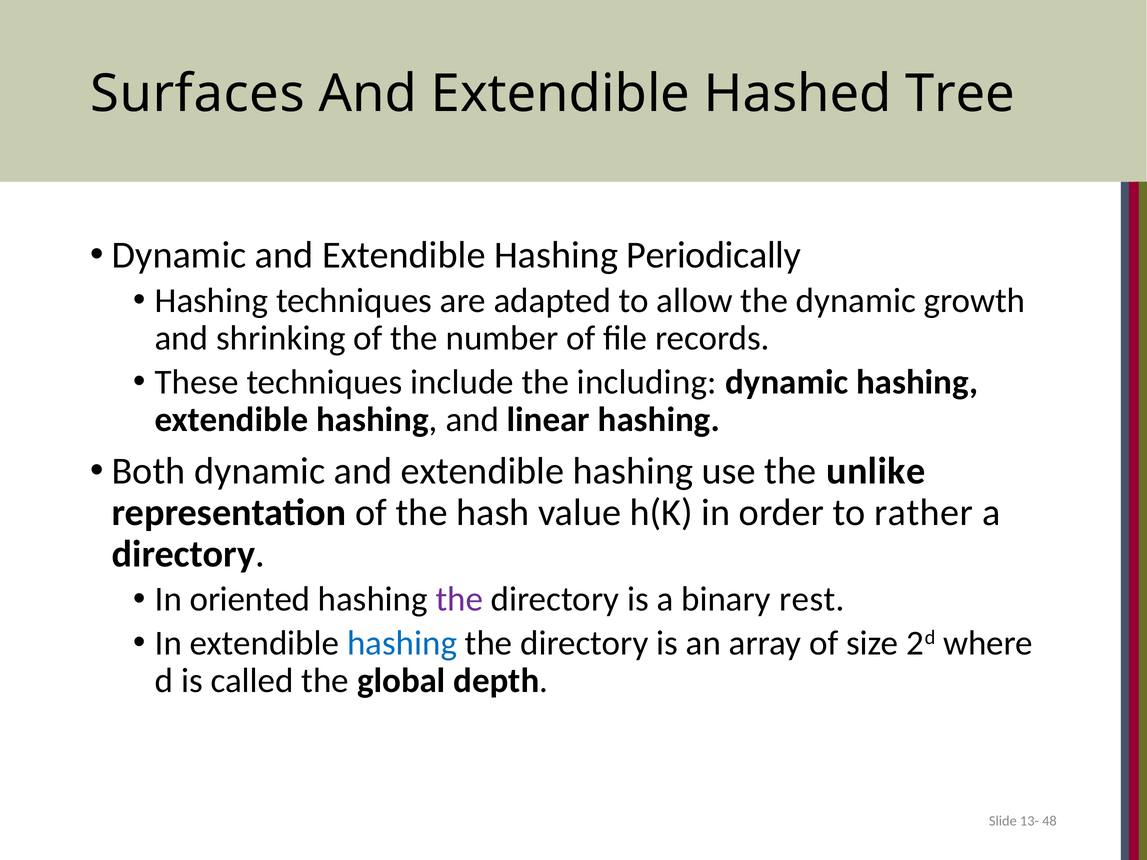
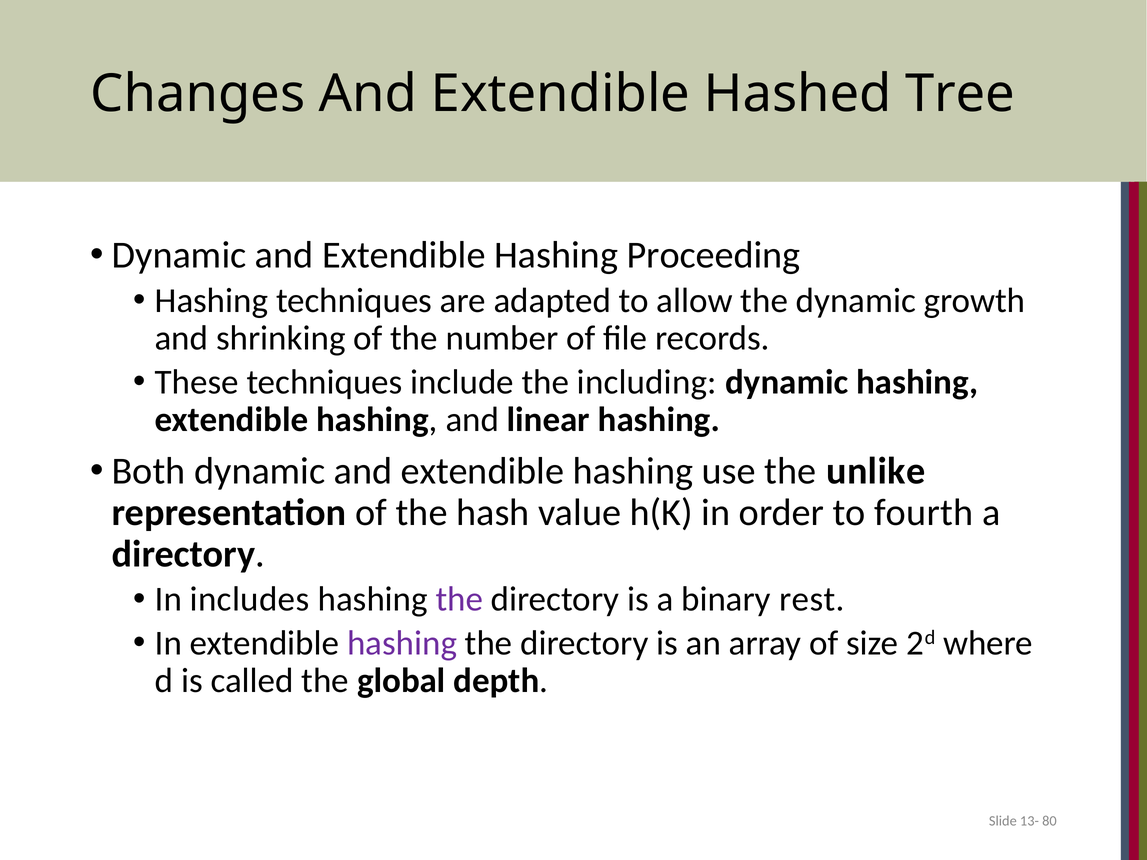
Surfaces: Surfaces -> Changes
Periodically: Periodically -> Proceeding
rather: rather -> fourth
oriented: oriented -> includes
hashing at (402, 643) colour: blue -> purple
48: 48 -> 80
